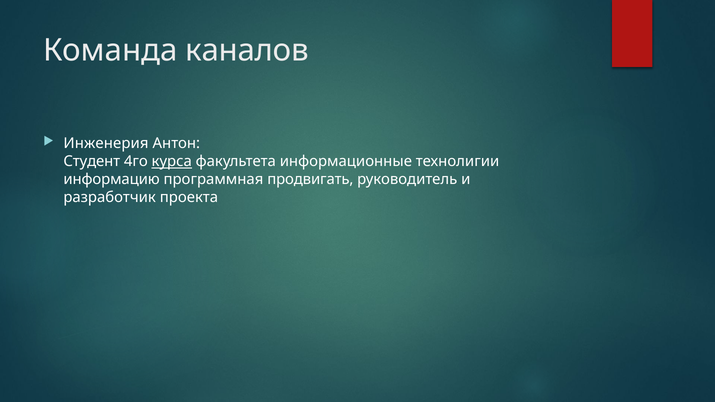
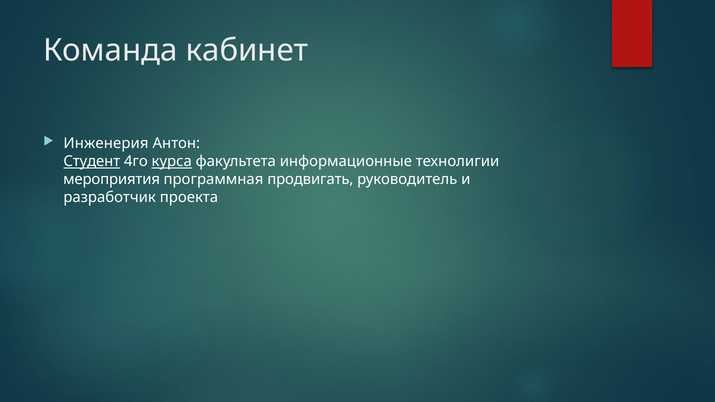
каналов: каналов -> кабинет
Студент underline: none -> present
информацию: информацию -> мероприятия
